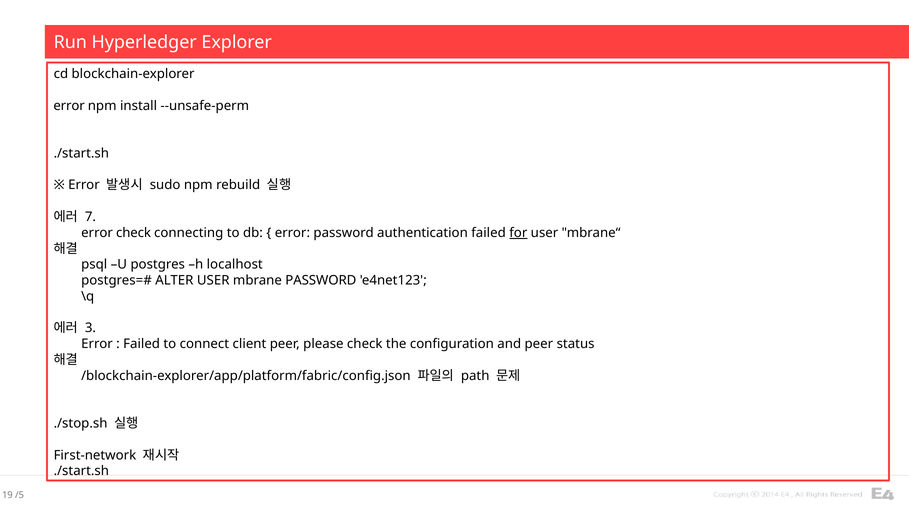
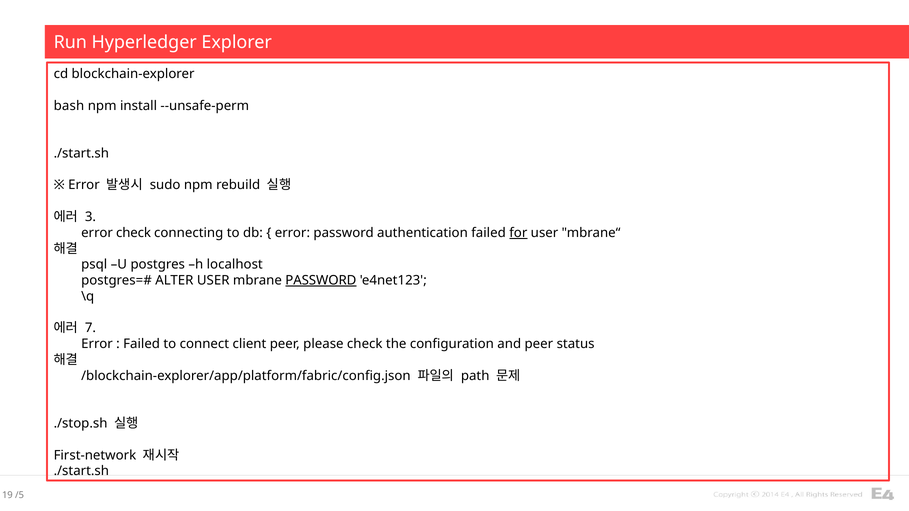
error at (69, 106): error -> bash
7: 7 -> 3
PASSWORD at (321, 281) underline: none -> present
3: 3 -> 7
